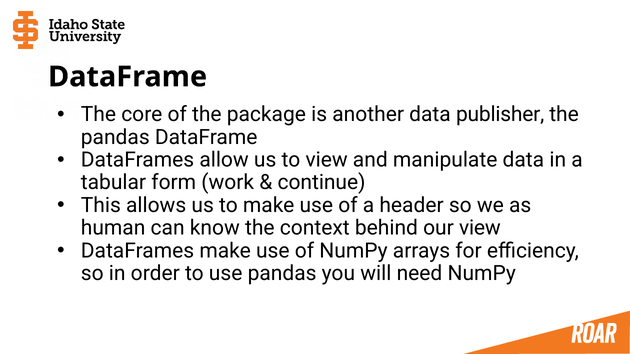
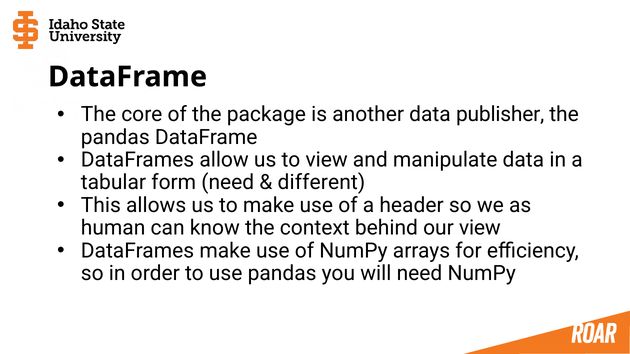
form work: work -> need
continue: continue -> different
